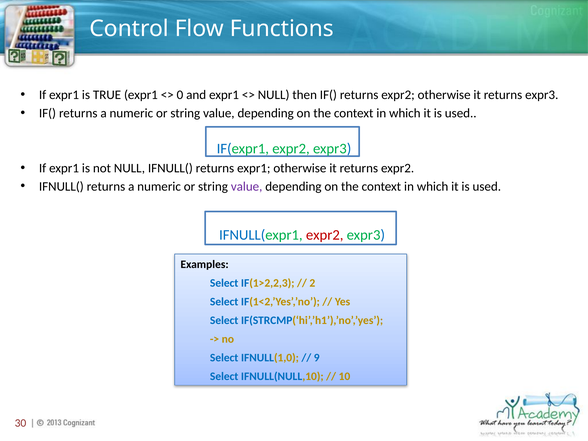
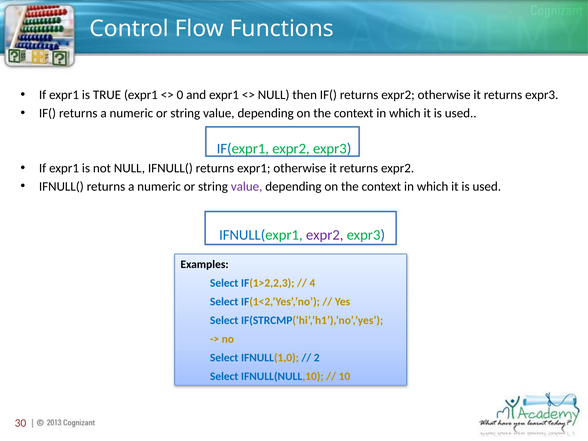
expr2 at (325, 235) colour: red -> purple
2: 2 -> 4
9: 9 -> 2
